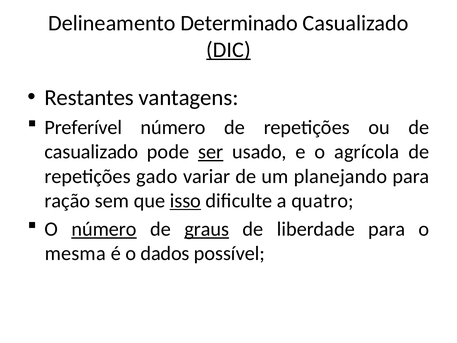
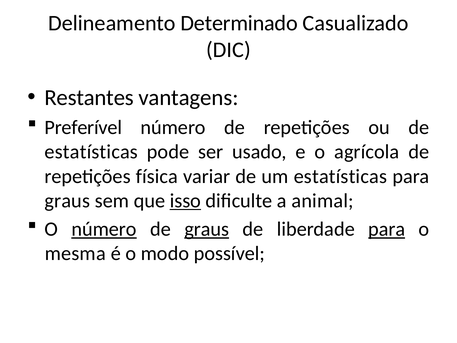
DIC underline: present -> none
casualizado at (91, 152): casualizado -> estatísticas
ser underline: present -> none
gado: gado -> física
um planejando: planejando -> estatísticas
ração at (67, 201): ração -> graus
quatro: quatro -> animal
para at (387, 229) underline: none -> present
dados: dados -> modo
